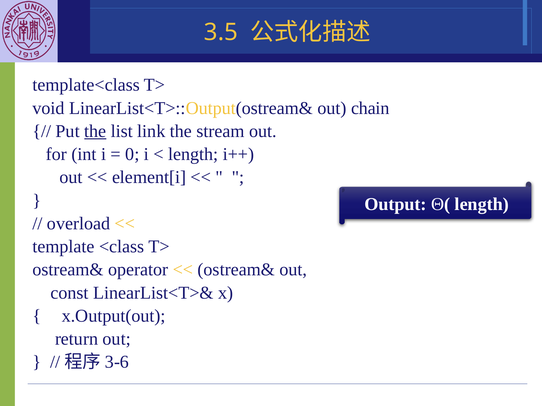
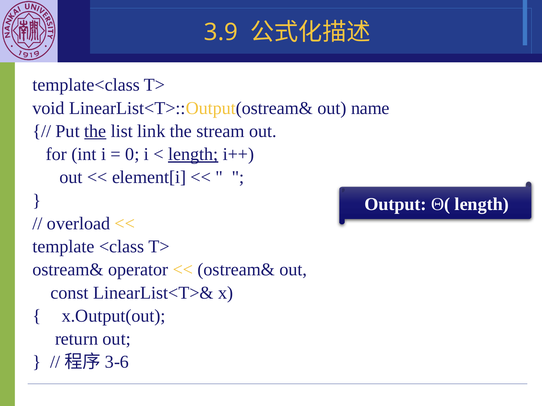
3.5: 3.5 -> 3.9
chain: chain -> name
length at (193, 154) underline: none -> present
